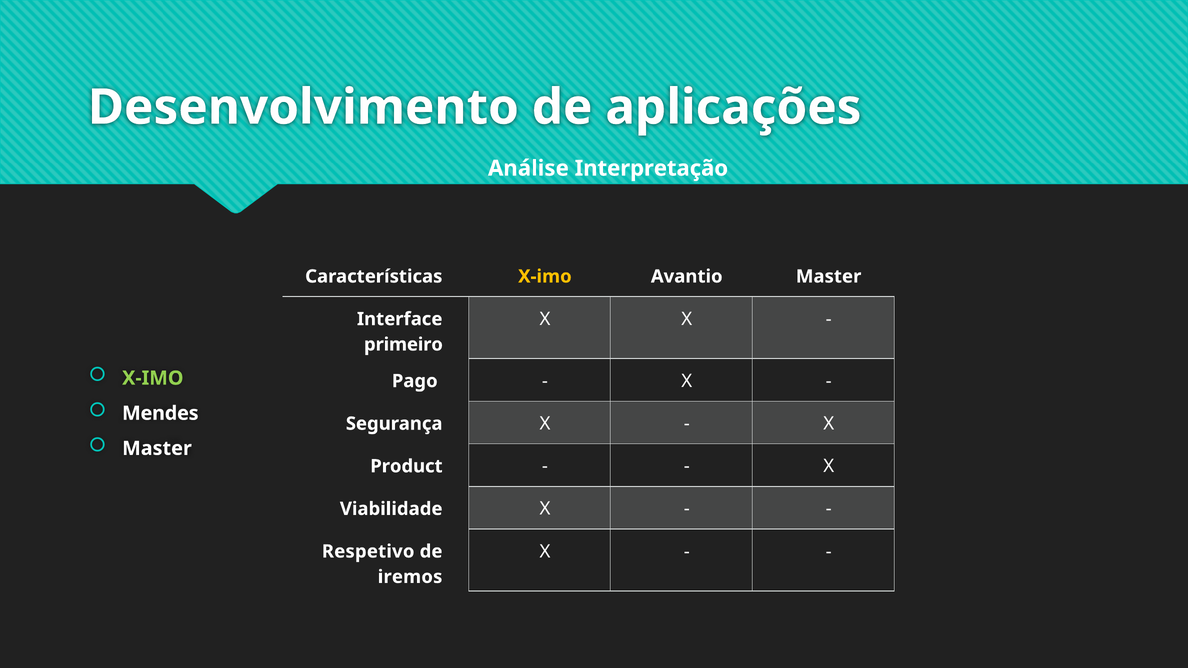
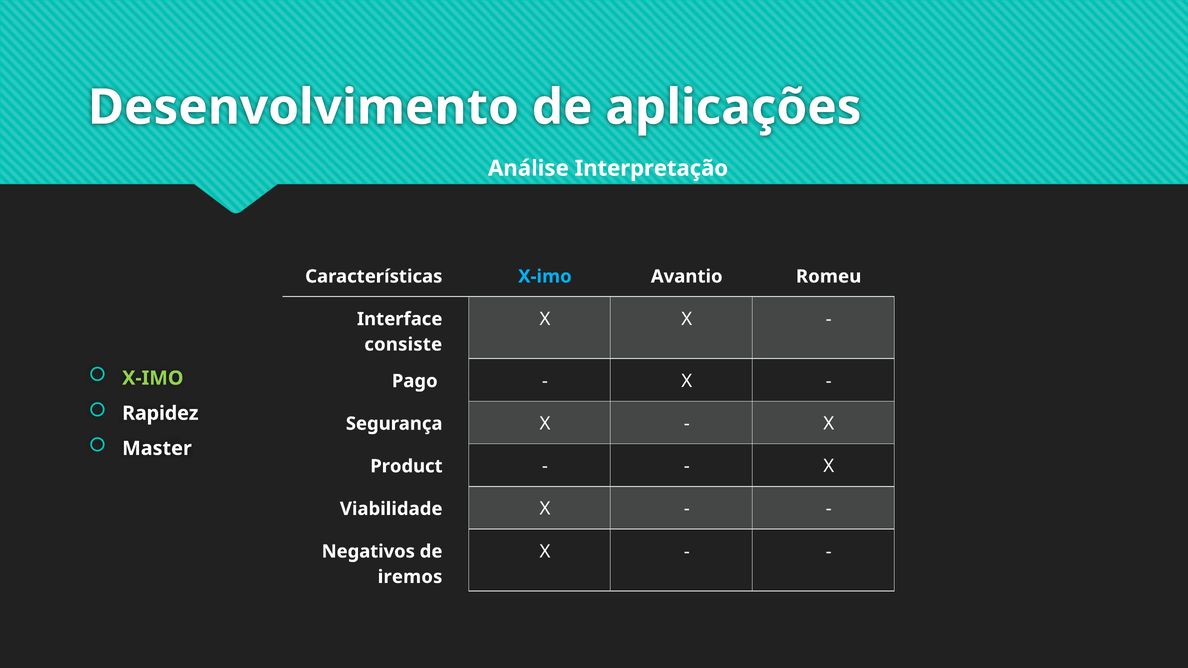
X-imo at (545, 277) colour: yellow -> light blue
Avantio Master: Master -> Romeu
primeiro: primeiro -> consiste
Mendes: Mendes -> Rapidez
Respetivo: Respetivo -> Negativos
